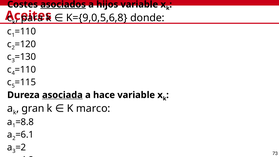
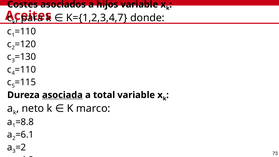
asociados underline: present -> none
K={9,0,5,6,8: K={9,0,5,6,8 -> K={1,2,3,4,7
hace: hace -> total
gran: gran -> neto
